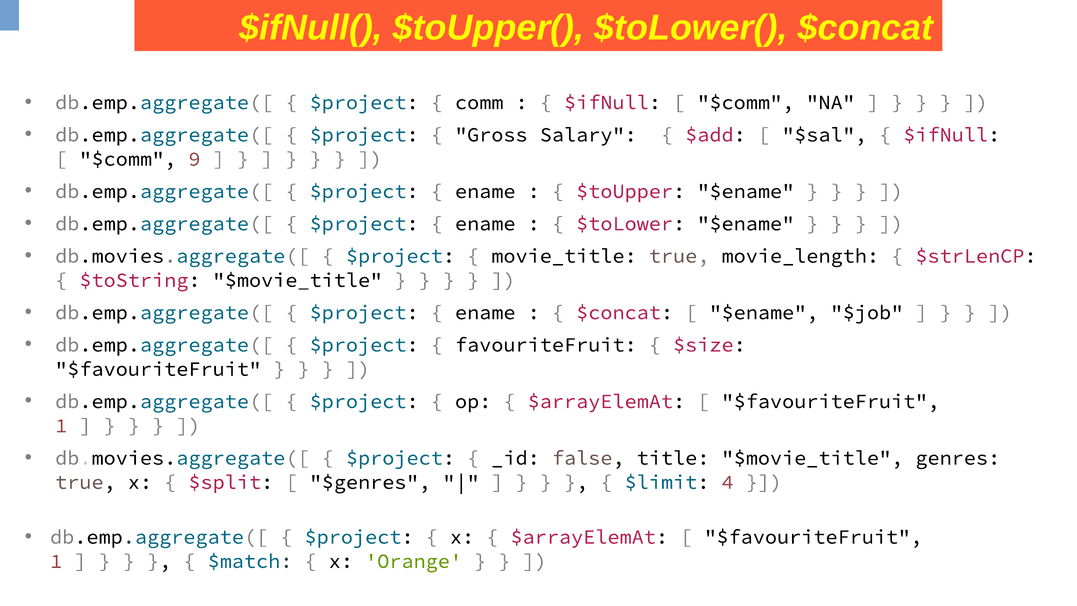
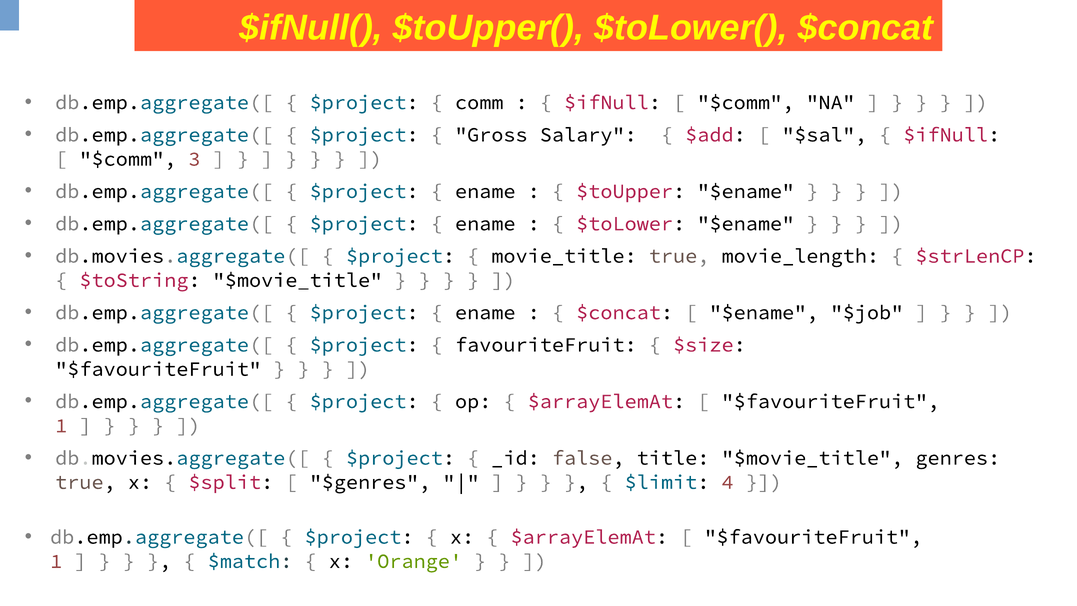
9: 9 -> 3
